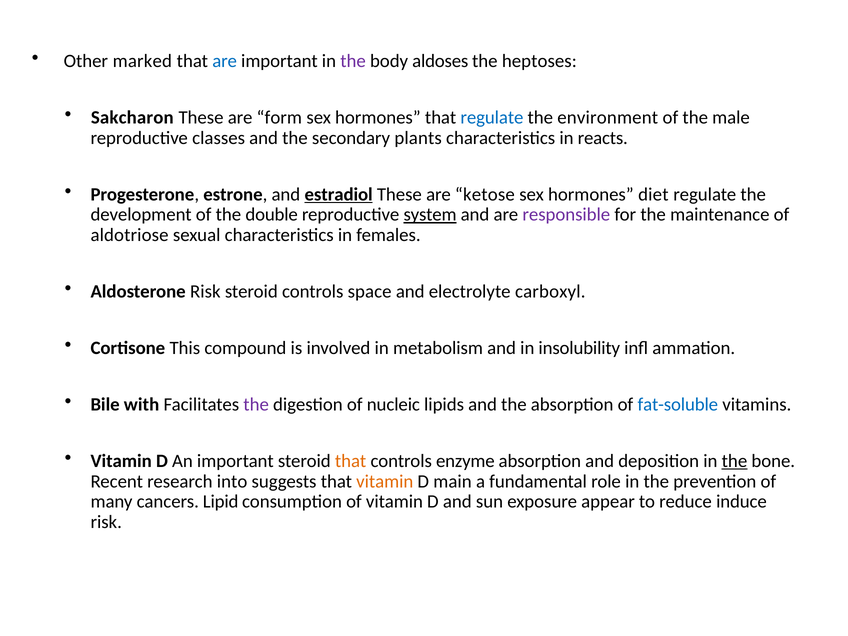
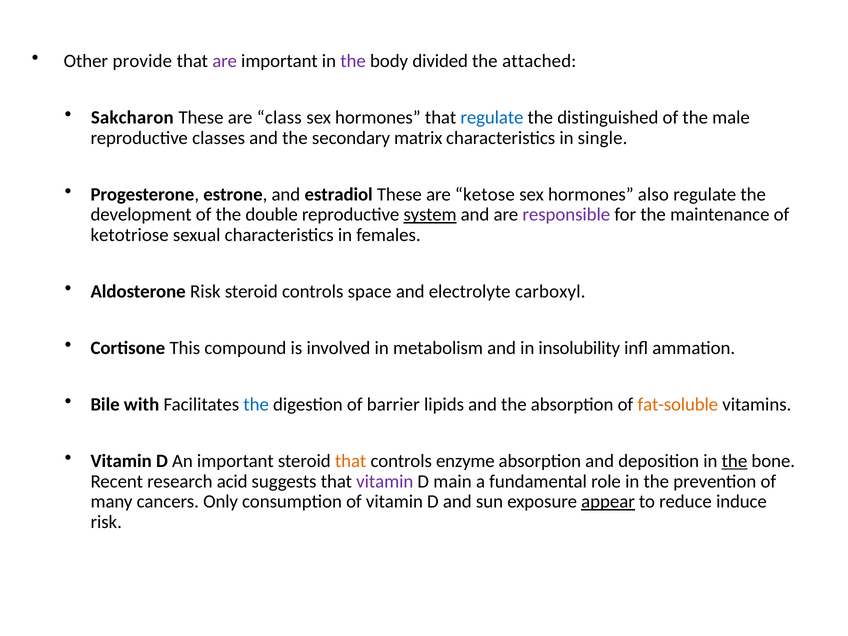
marked: marked -> provide
are at (225, 61) colour: blue -> purple
aldoses: aldoses -> divided
heptoses: heptoses -> attached
form: form -> class
environment: environment -> distinguished
plants: plants -> matrix
reacts: reacts -> single
estradiol underline: present -> none
diet: diet -> also
aldotriose: aldotriose -> ketotriose
the at (256, 404) colour: purple -> blue
nucleic: nucleic -> barrier
fat-soluble colour: blue -> orange
into: into -> acid
vitamin at (385, 481) colour: orange -> purple
Lipid: Lipid -> Only
appear underline: none -> present
